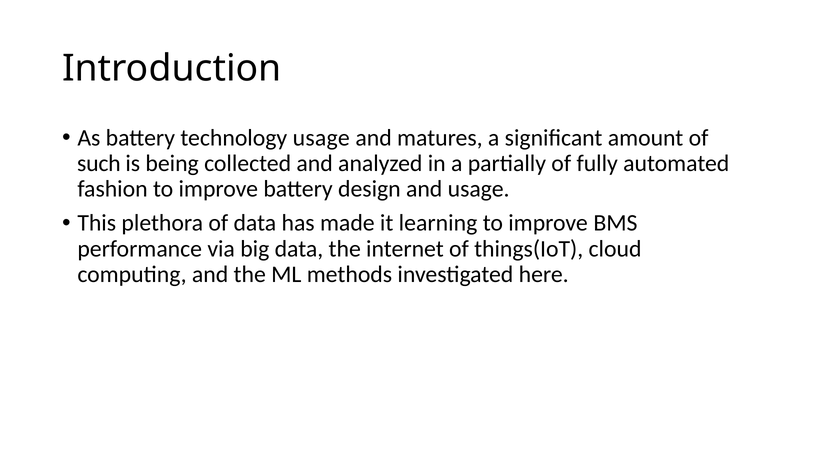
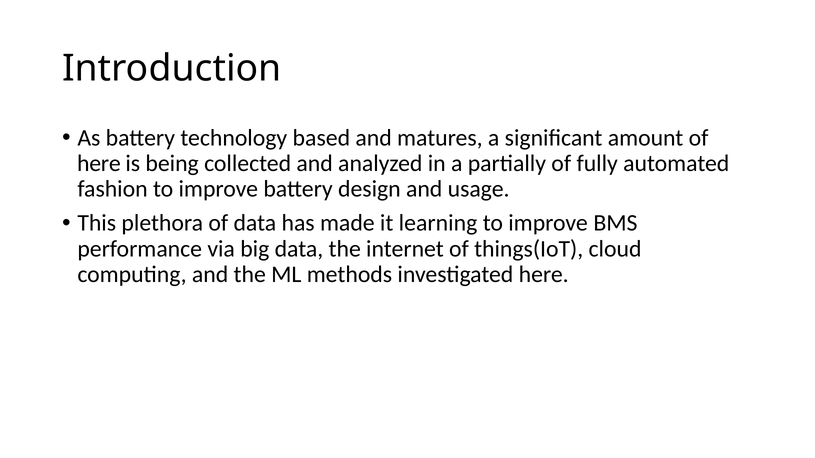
technology usage: usage -> based
such at (99, 163): such -> here
